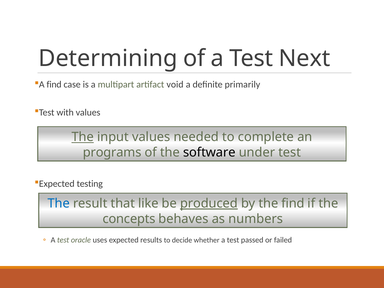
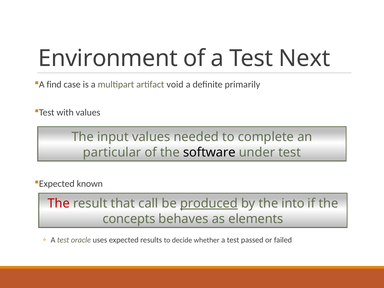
Determining: Determining -> Environment
The at (83, 137) underline: present -> none
programs: programs -> particular
testing: testing -> known
The at (59, 203) colour: blue -> red
like: like -> call
the find: find -> into
numbers: numbers -> elements
